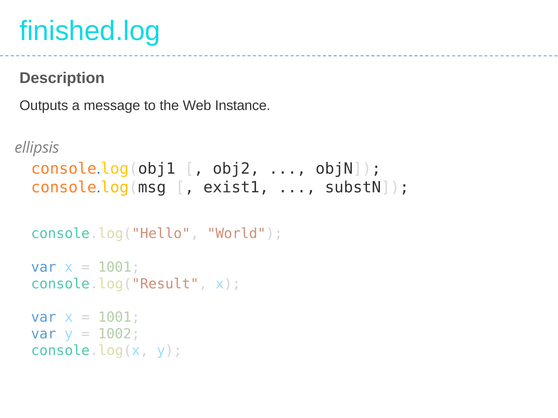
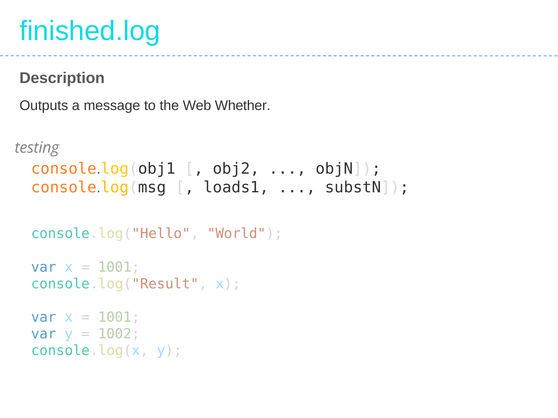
Instance: Instance -> Whether
ellipsis: ellipsis -> testing
exist1: exist1 -> loads1
